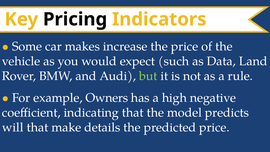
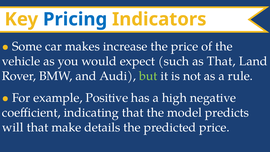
Pricing colour: black -> blue
as Data: Data -> That
Owners: Owners -> Positive
